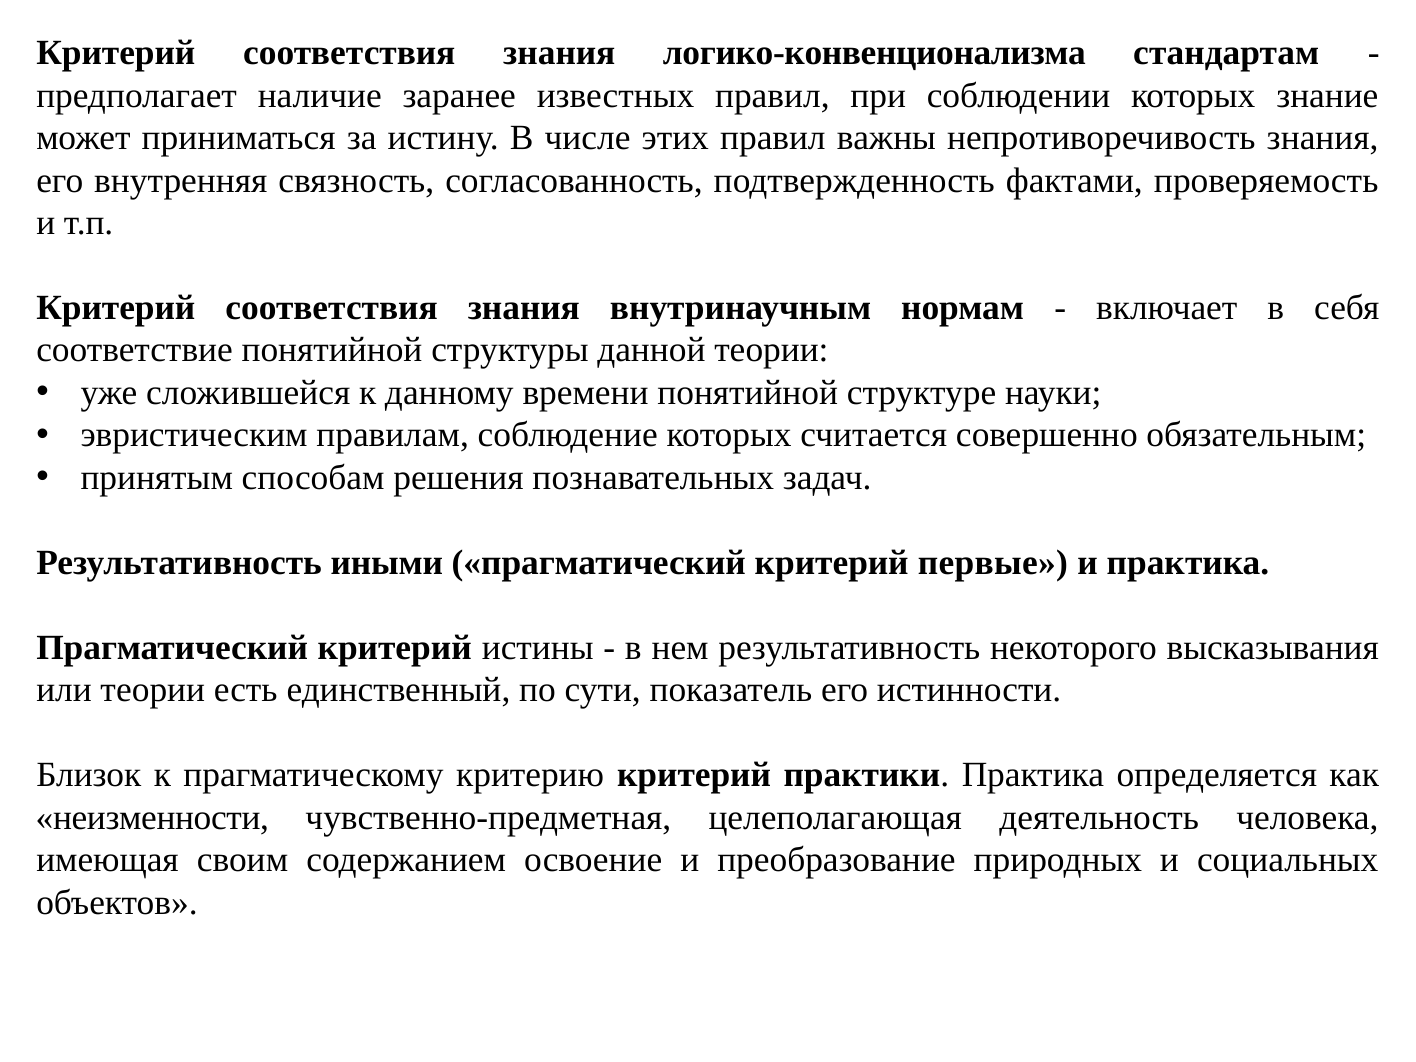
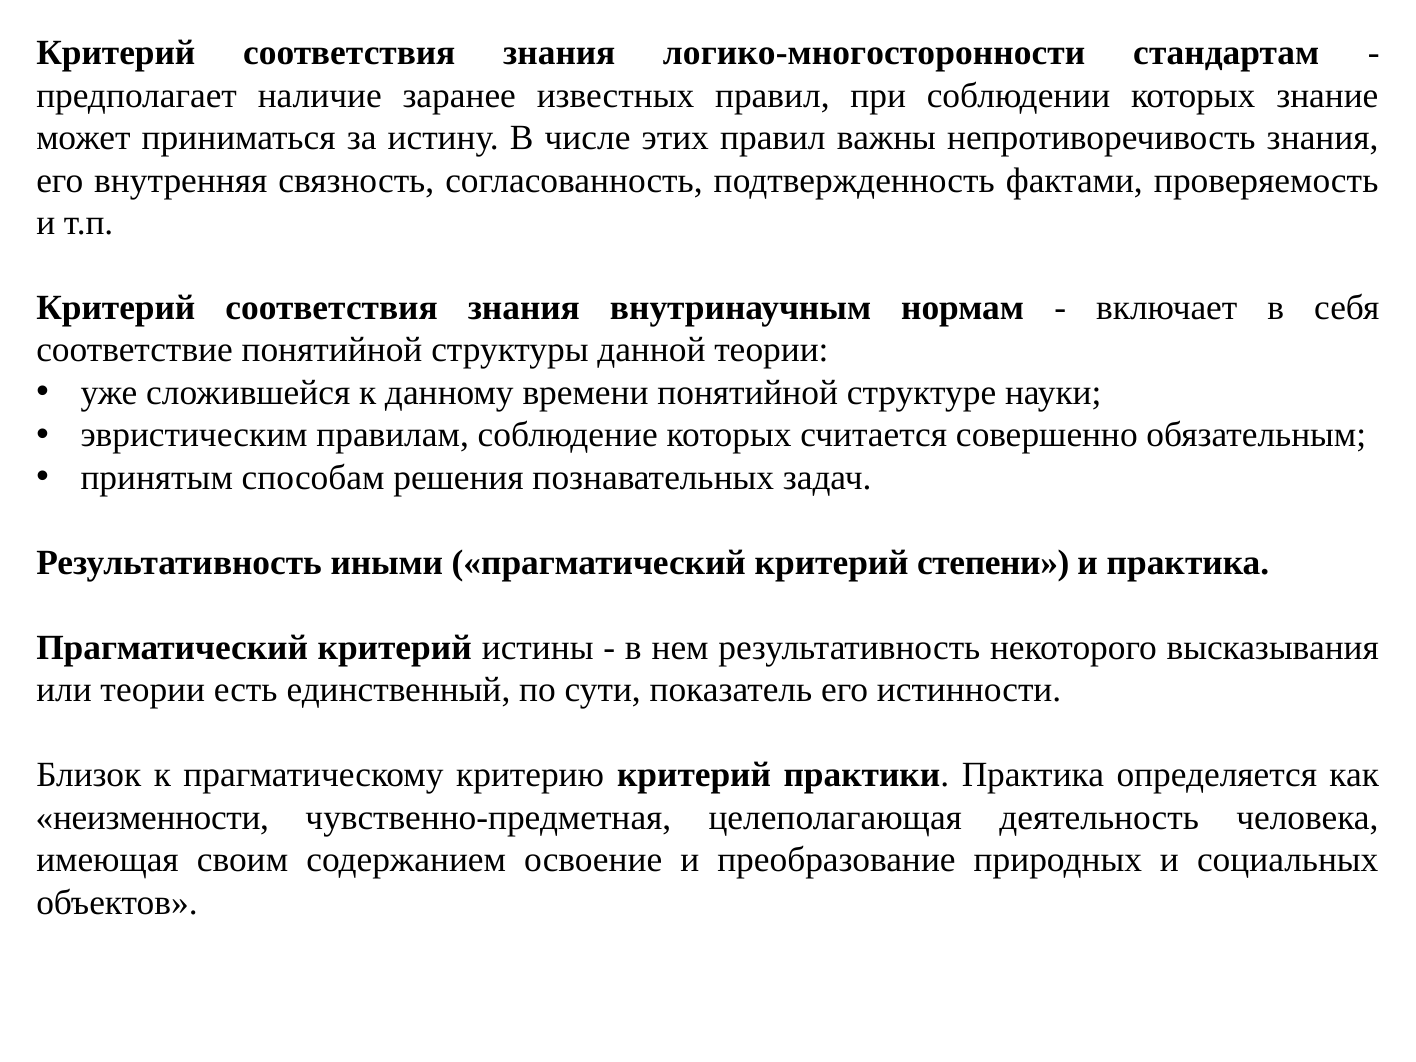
логико-конвенционализма: логико-конвенционализма -> логико-многосторонности
первые: первые -> степени
